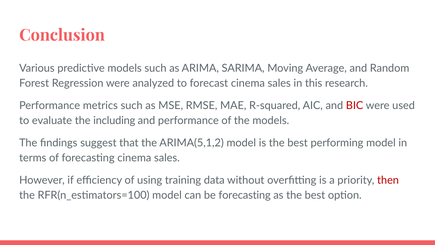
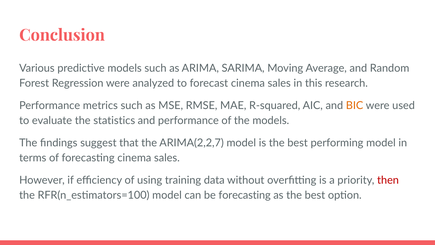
BIC colour: red -> orange
including: including -> statistics
ARIMA(5,1,2: ARIMA(5,1,2 -> ARIMA(2,2,7
